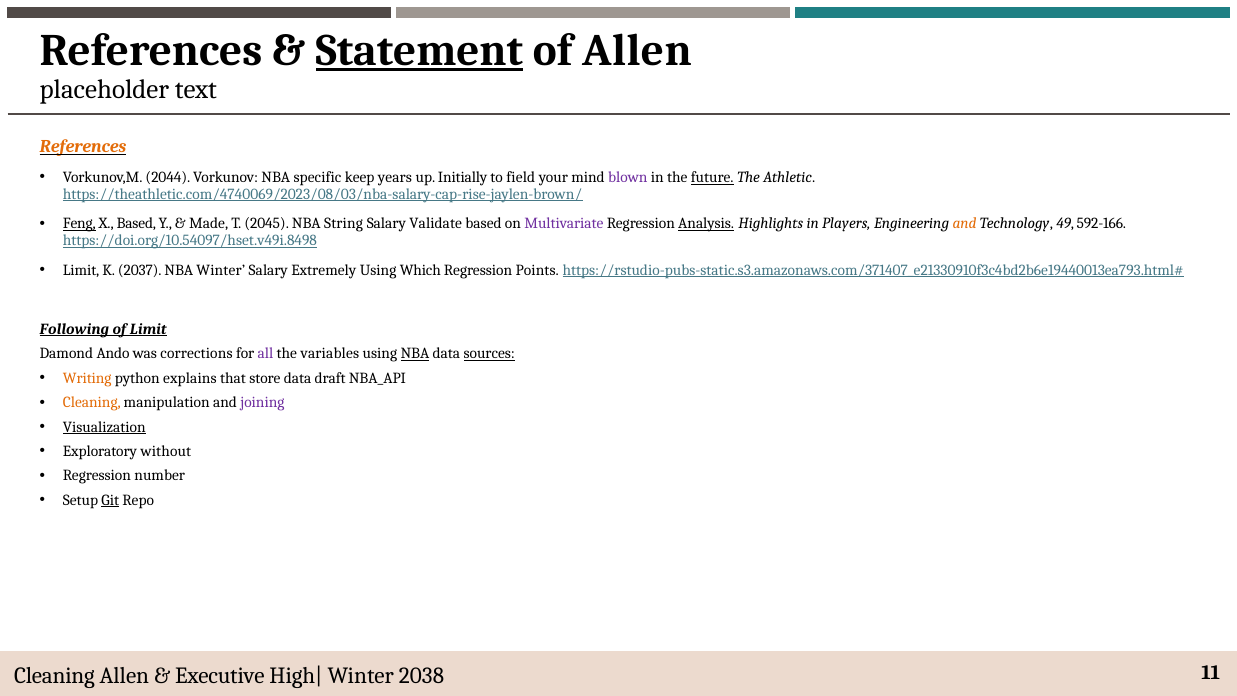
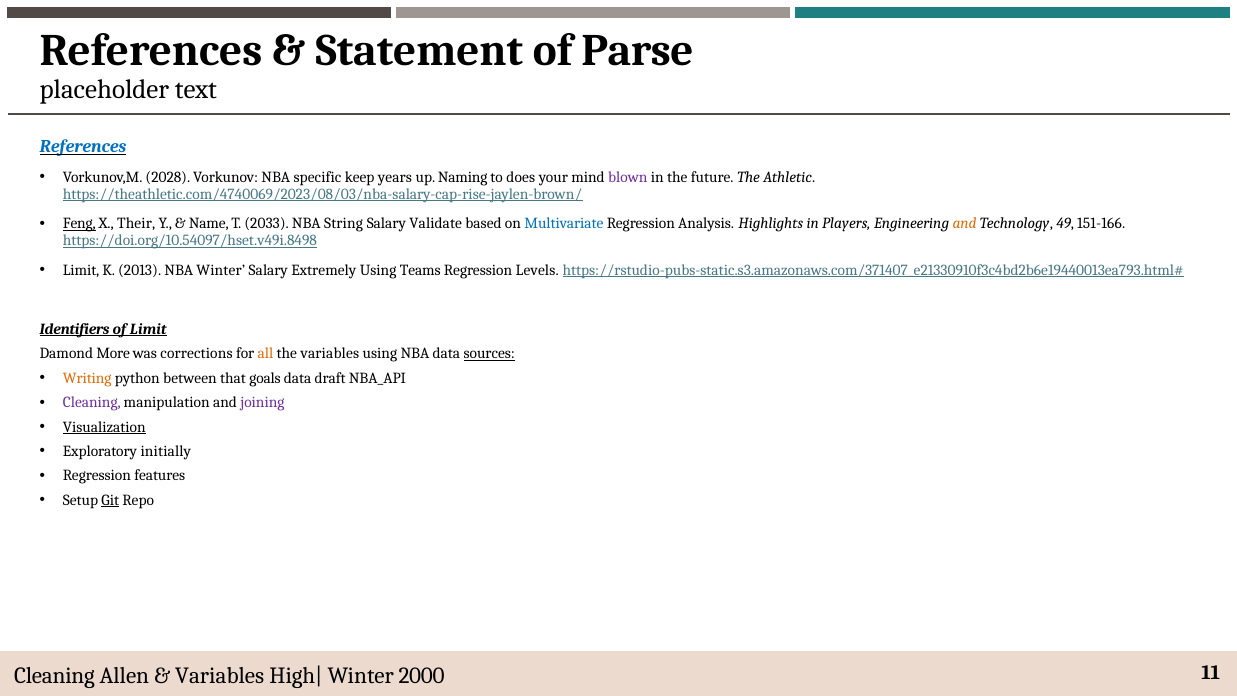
Statement underline: present -> none
of Allen: Allen -> Parse
References at (83, 146) colour: orange -> blue
2044: 2044 -> 2028
Initially: Initially -> Naming
field: field -> does
future underline: present -> none
X Based: Based -> Their
Made: Made -> Name
2045: 2045 -> 2033
Multivariate colour: purple -> blue
Analysis underline: present -> none
592-166: 592-166 -> 151-166
2037: 2037 -> 2013
Which: Which -> Teams
Points: Points -> Levels
Following: Following -> Identifiers
Ando: Ando -> More
all colour: purple -> orange
NBA at (415, 354) underline: present -> none
explains: explains -> between
store: store -> goals
Cleaning at (92, 402) colour: orange -> purple
without: without -> initially
number: number -> features
Executive at (220, 676): Executive -> Variables
2038: 2038 -> 2000
